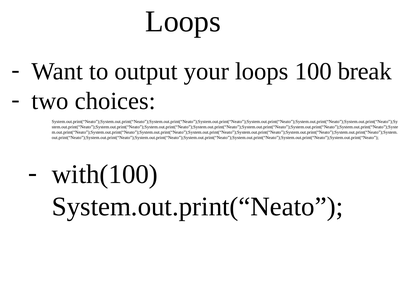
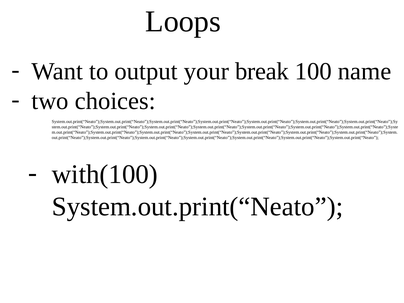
your loops: loops -> break
break: break -> name
